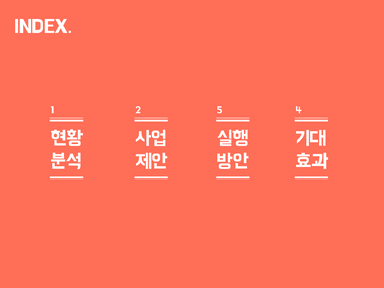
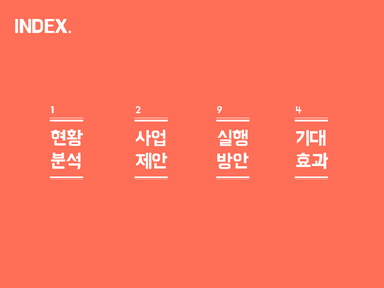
5: 5 -> 9
